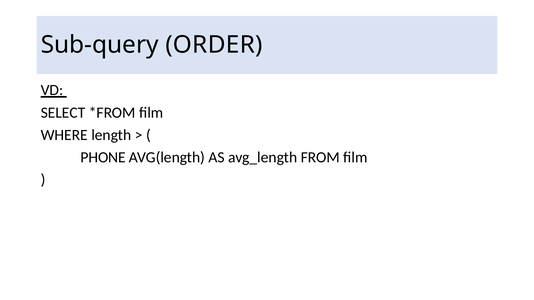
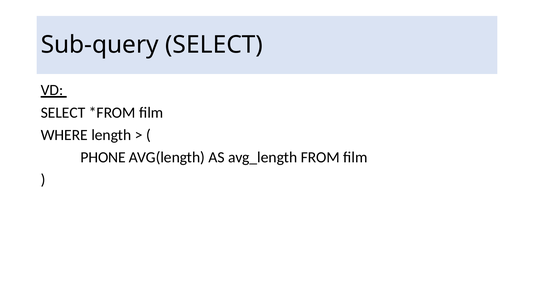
Sub-query ORDER: ORDER -> SELECT
